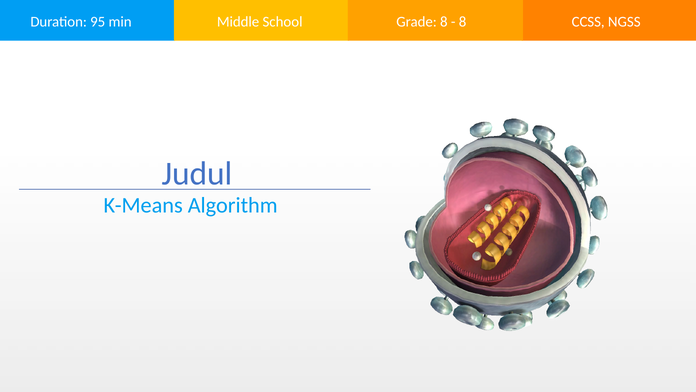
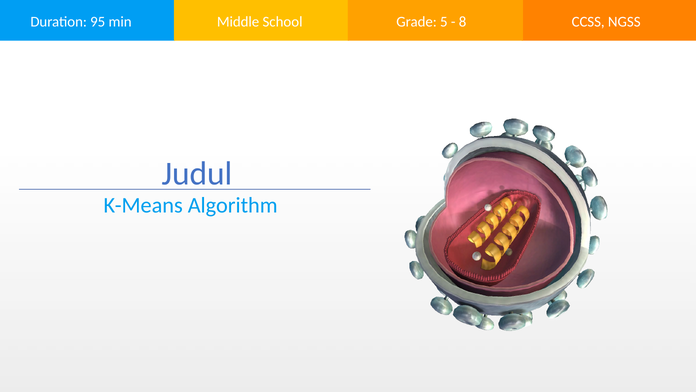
Grade 8: 8 -> 5
